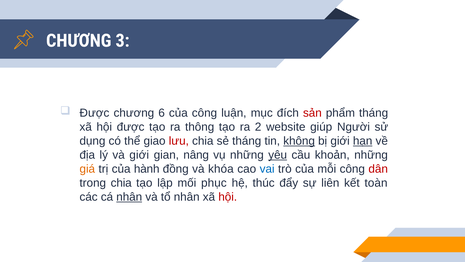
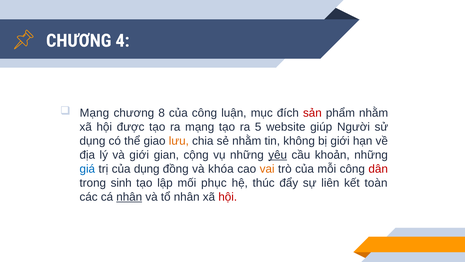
3: 3 -> 4
Được at (94, 113): Được -> Mạng
6: 6 -> 8
phẩm tháng: tháng -> nhằm
ra thông: thông -> mạng
2: 2 -> 5
lưu colour: red -> orange
sẻ tháng: tháng -> nhằm
không underline: present -> none
hạn underline: present -> none
nâng: nâng -> cộng
giá colour: orange -> blue
của hành: hành -> dụng
vai colour: blue -> orange
trong chia: chia -> sinh
